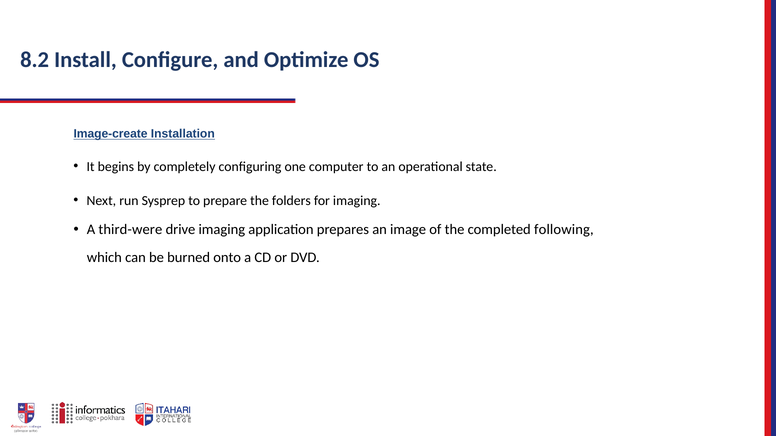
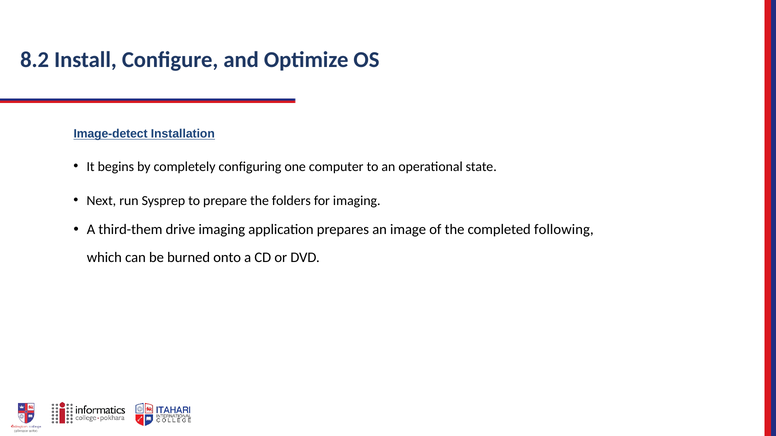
Image-create: Image-create -> Image-detect
third-were: third-were -> third-them
